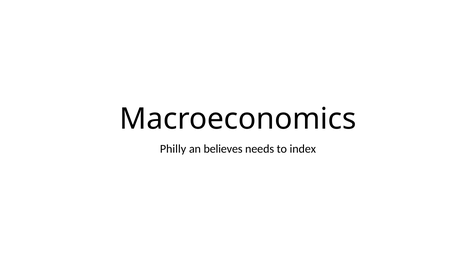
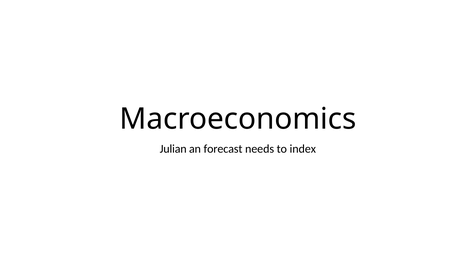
Philly: Philly -> Julian
believes: believes -> forecast
